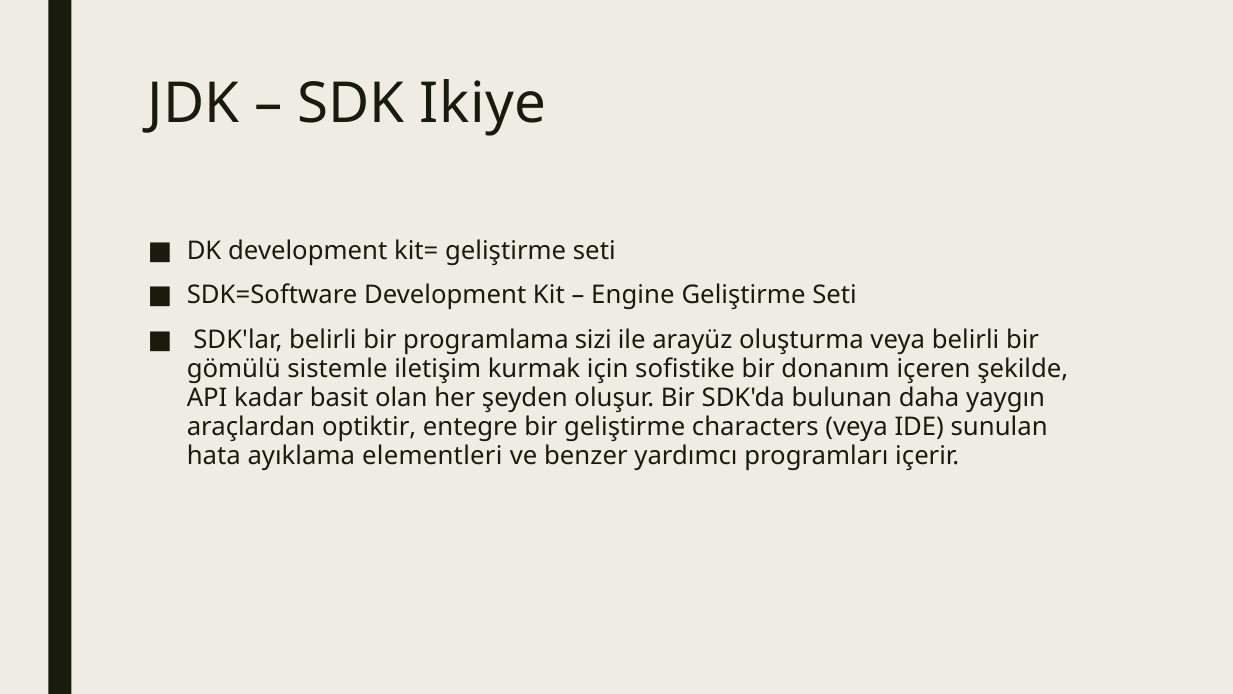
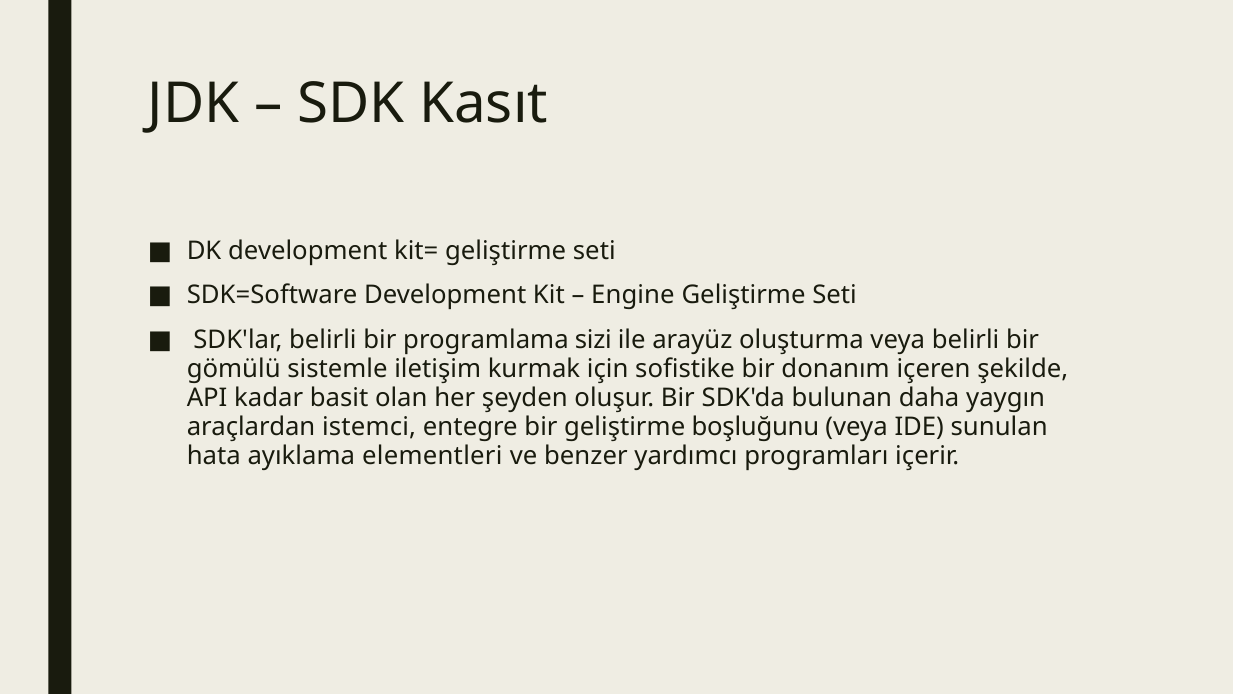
Ikiye: Ikiye -> Kasıt
optiktir: optiktir -> istemci
characters: characters -> boşluğunu
